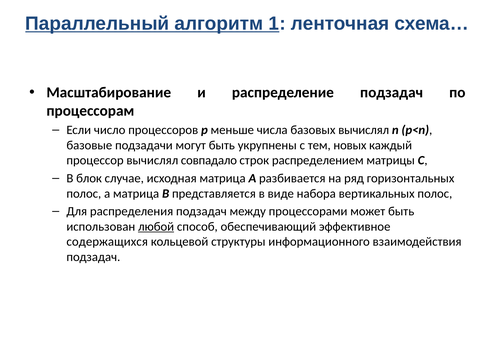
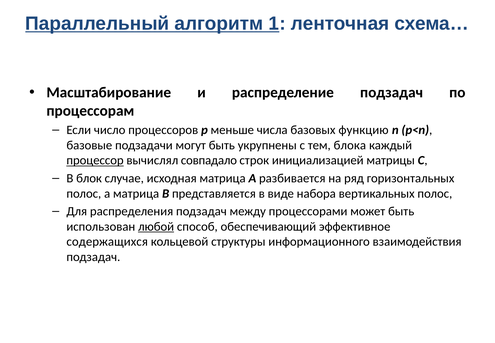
базовых вычислял: вычислял -> функцию
новых: новых -> блока
процессор underline: none -> present
распределением: распределением -> инициализацией
